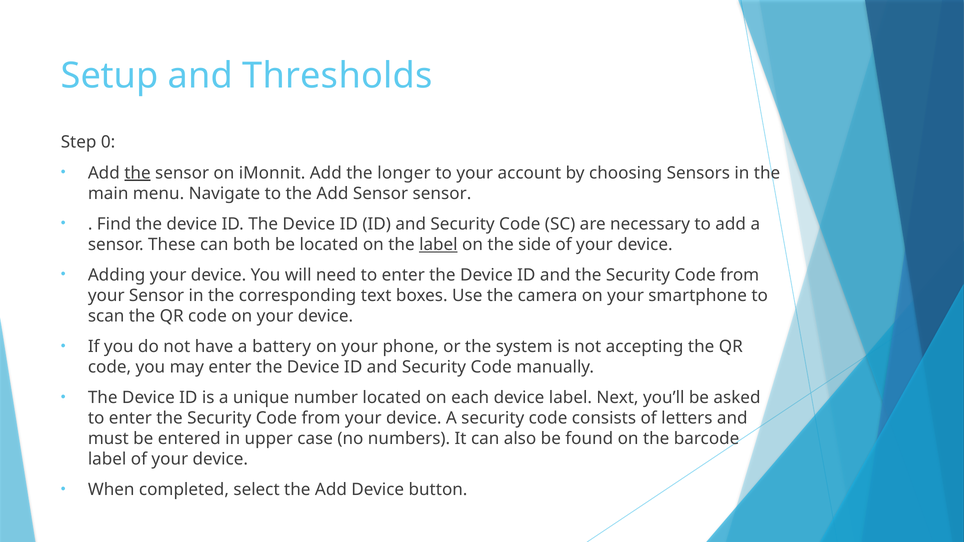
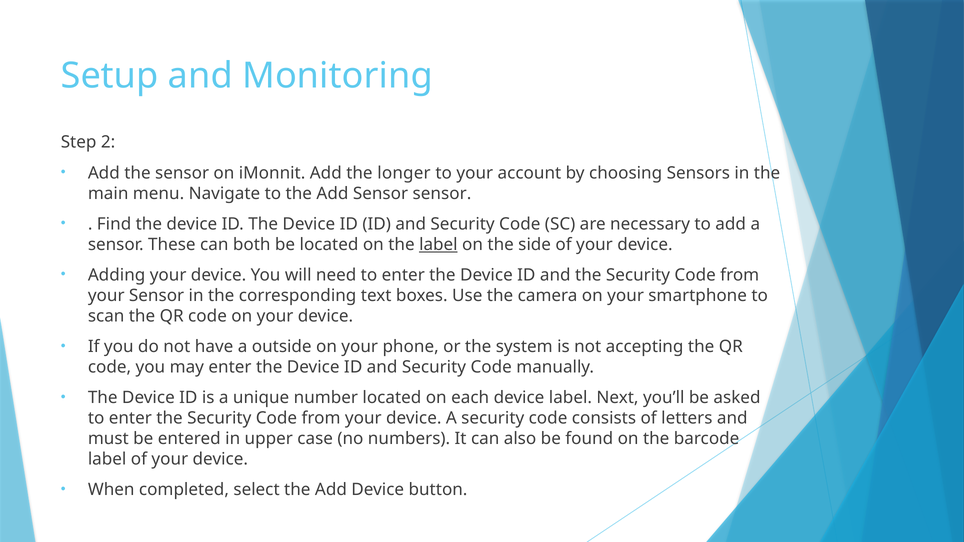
Thresholds: Thresholds -> Monitoring
0: 0 -> 2
the at (137, 173) underline: present -> none
battery: battery -> outside
